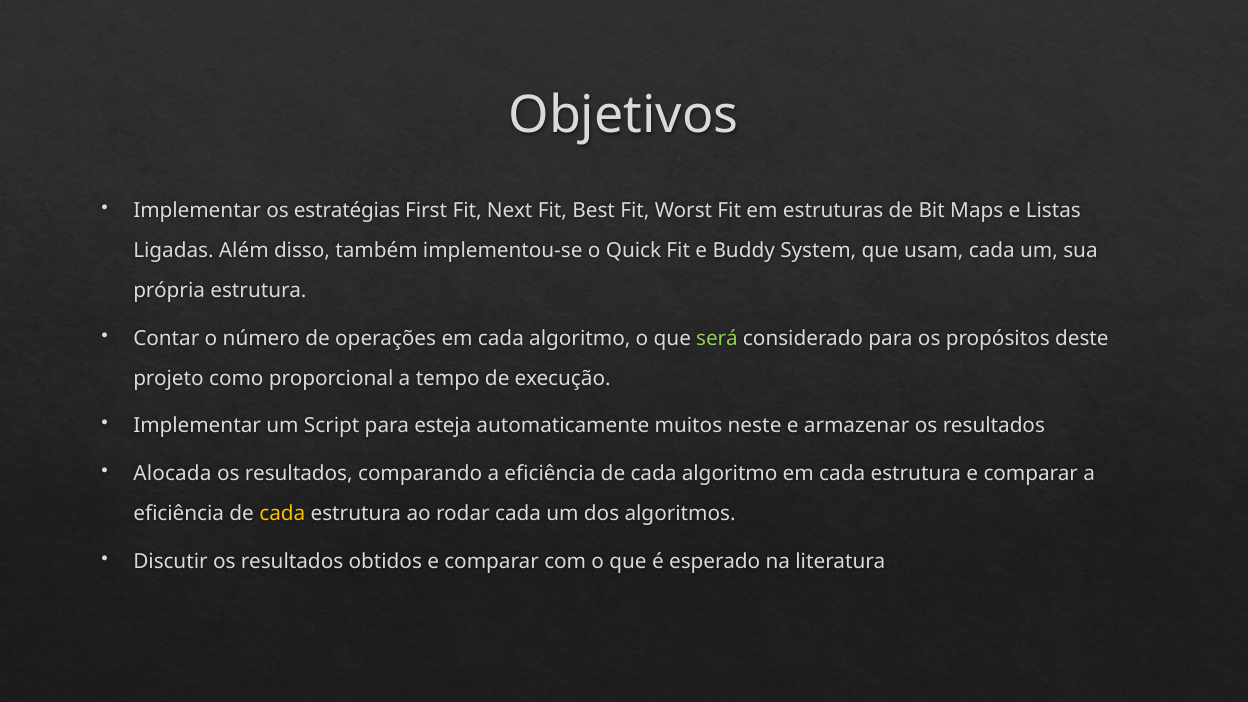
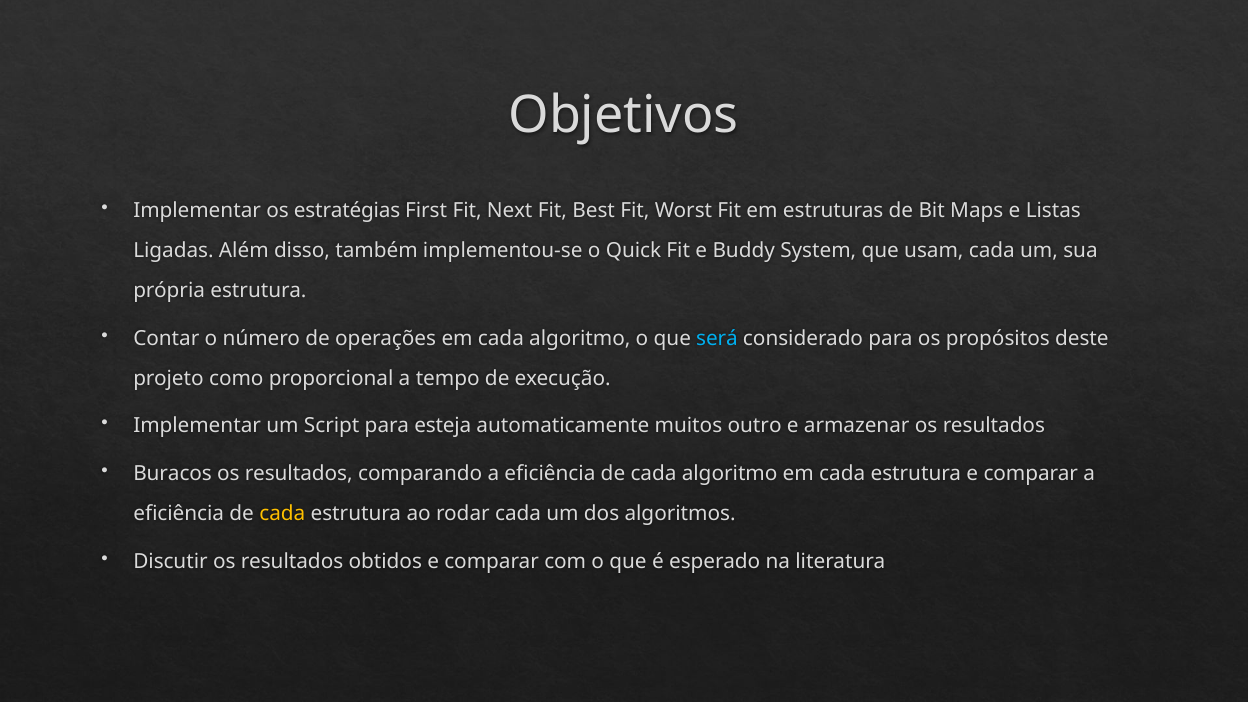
será colour: light green -> light blue
neste: neste -> outro
Alocada: Alocada -> Buracos
